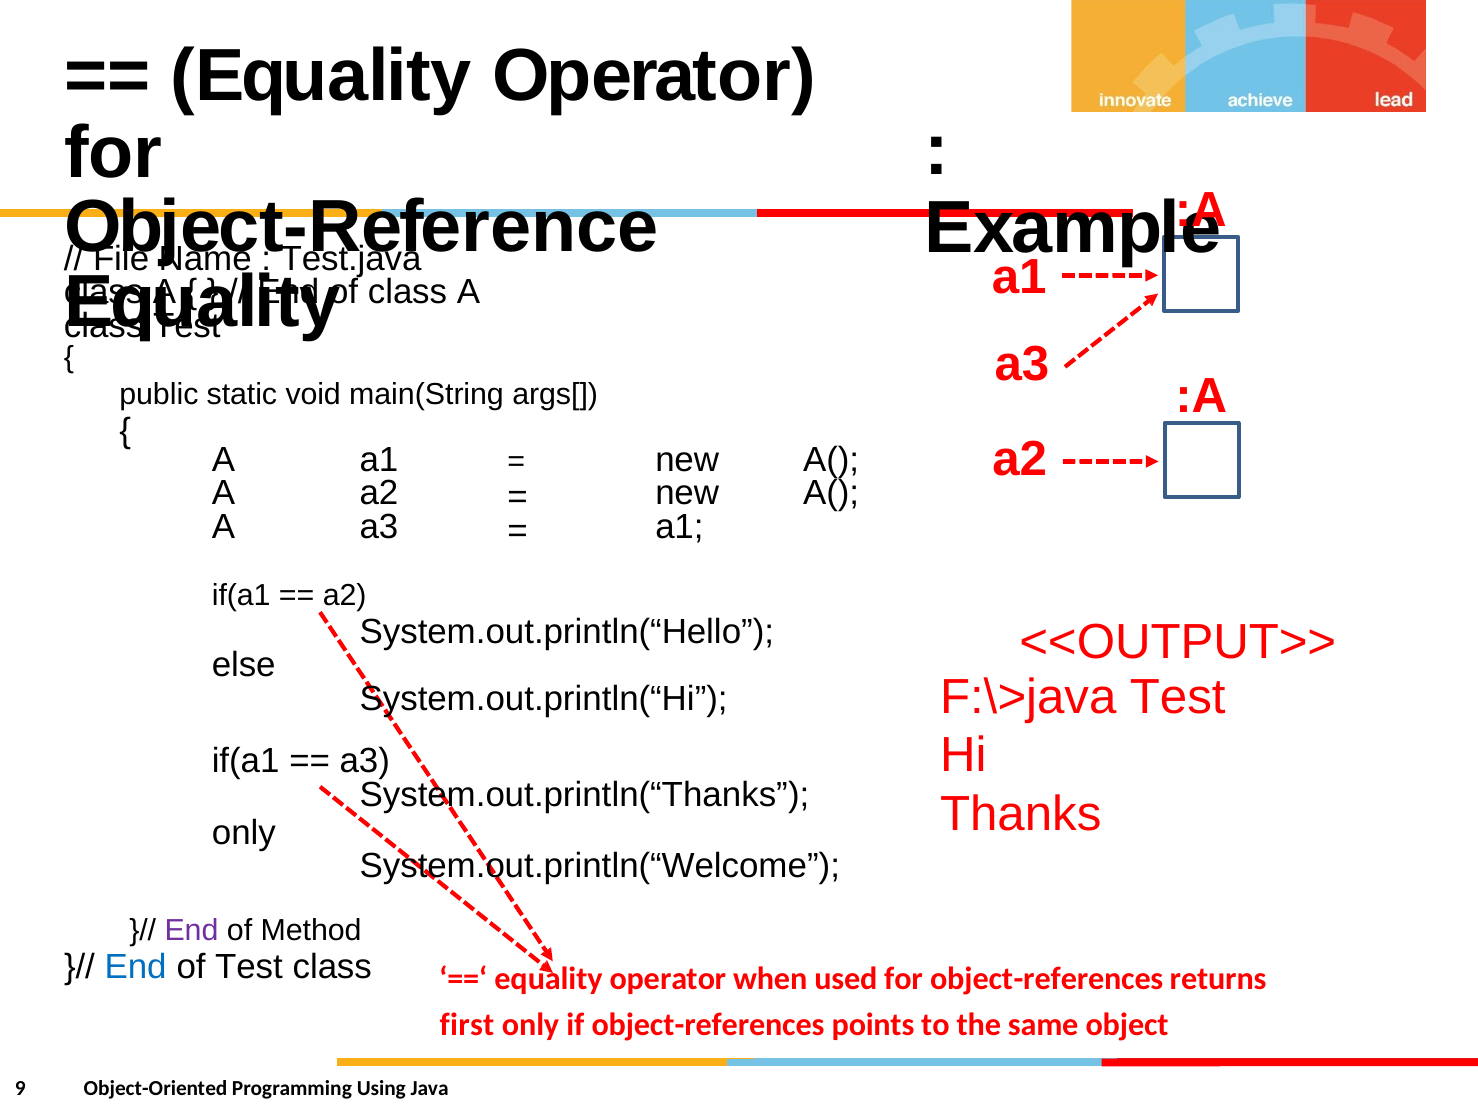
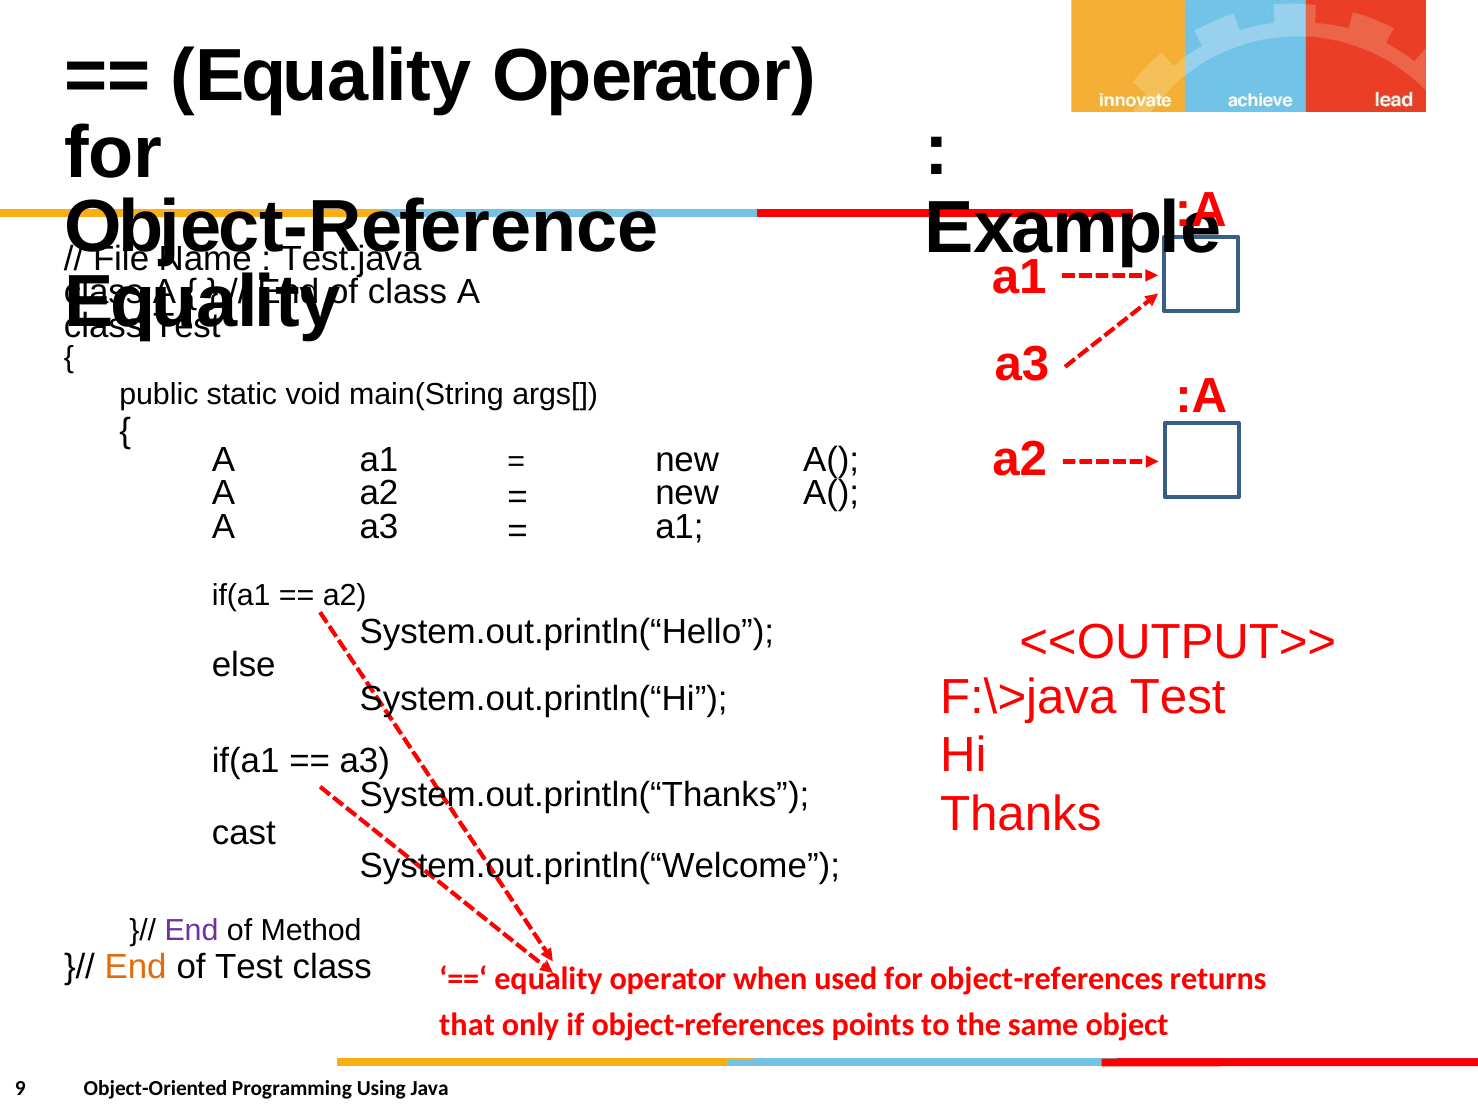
only at (244, 833): only -> cast
End at (136, 967) colour: blue -> orange
first: first -> that
